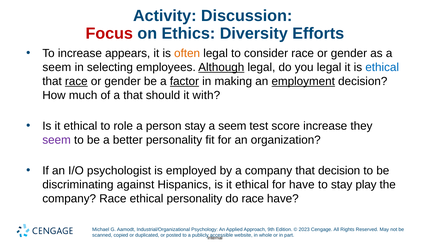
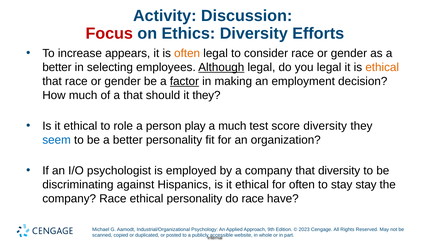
seem at (57, 67): seem -> better
ethical at (382, 67) colour: blue -> orange
race at (76, 81) underline: present -> none
employment underline: present -> none
it with: with -> they
person stay: stay -> play
seem at (232, 126): seem -> much
score increase: increase -> diversity
seem at (57, 140) colour: purple -> blue
that decision: decision -> diversity
for have: have -> often
stay play: play -> stay
